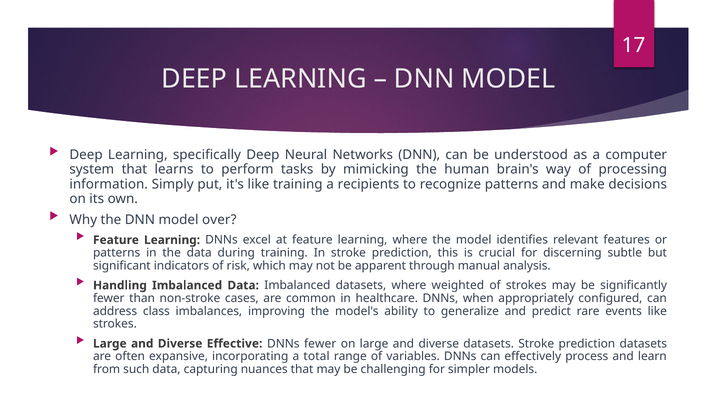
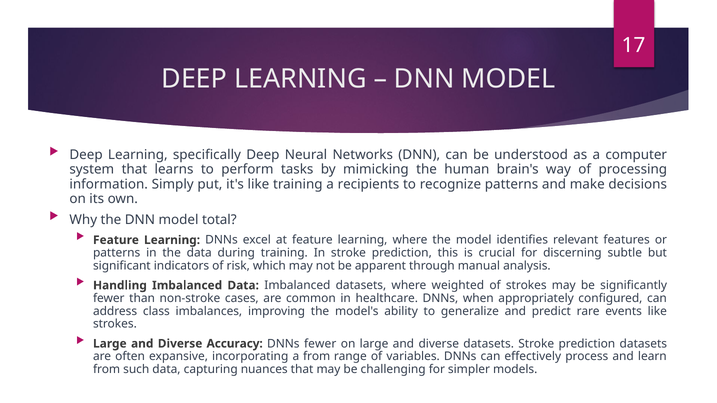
over: over -> total
Effective: Effective -> Accuracy
a total: total -> from
